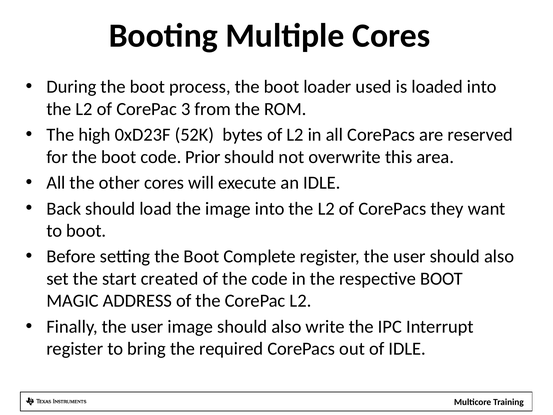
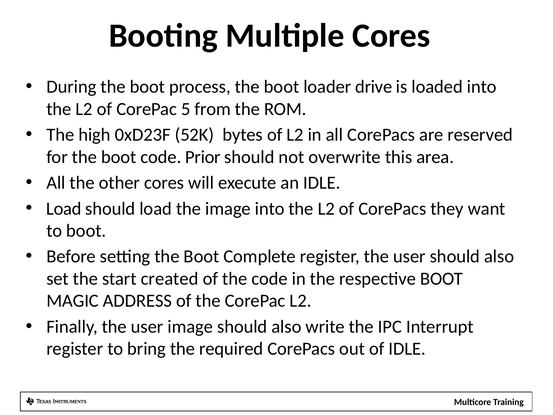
used: used -> drive
3: 3 -> 5
Back at (64, 208): Back -> Load
